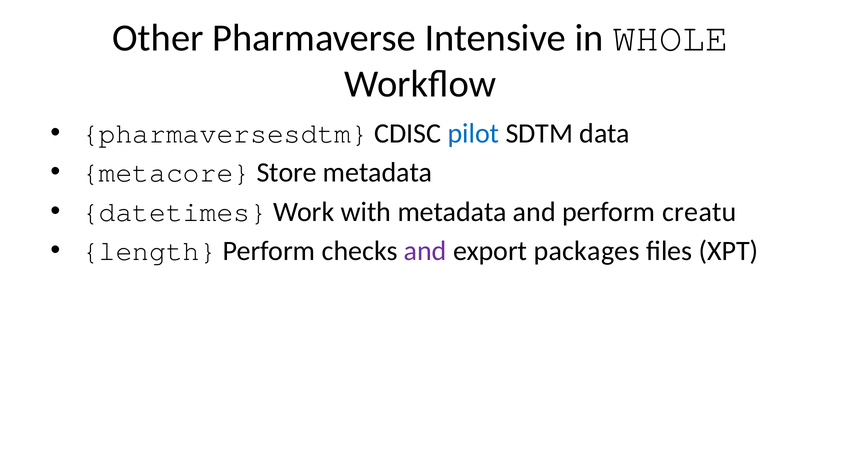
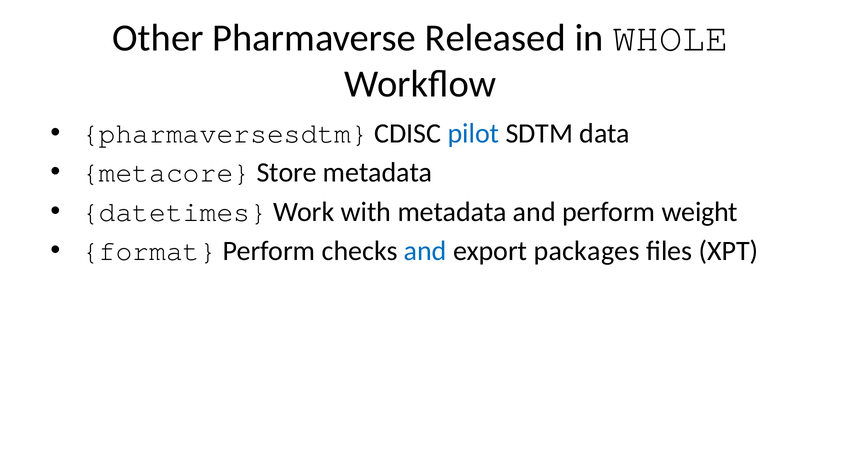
Intensive: Intensive -> Released
creatu: creatu -> weight
length: length -> format
and at (425, 251) colour: purple -> blue
